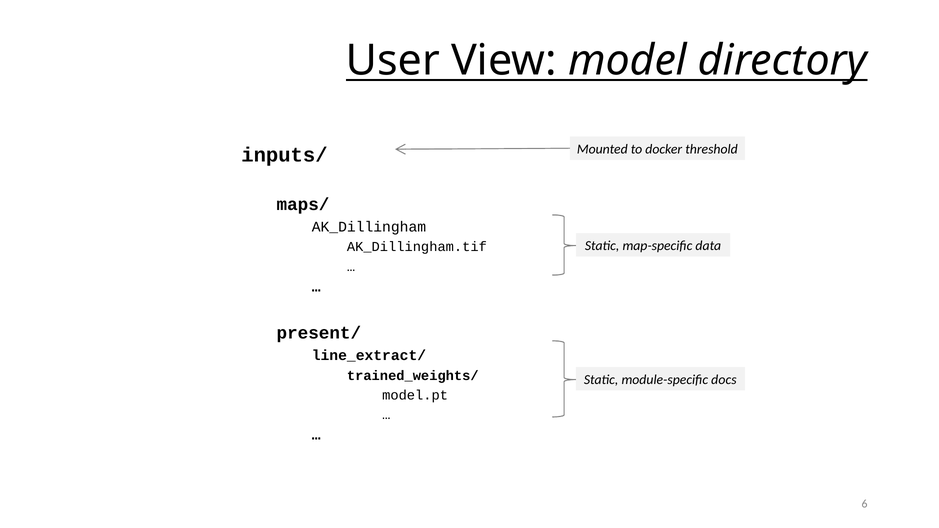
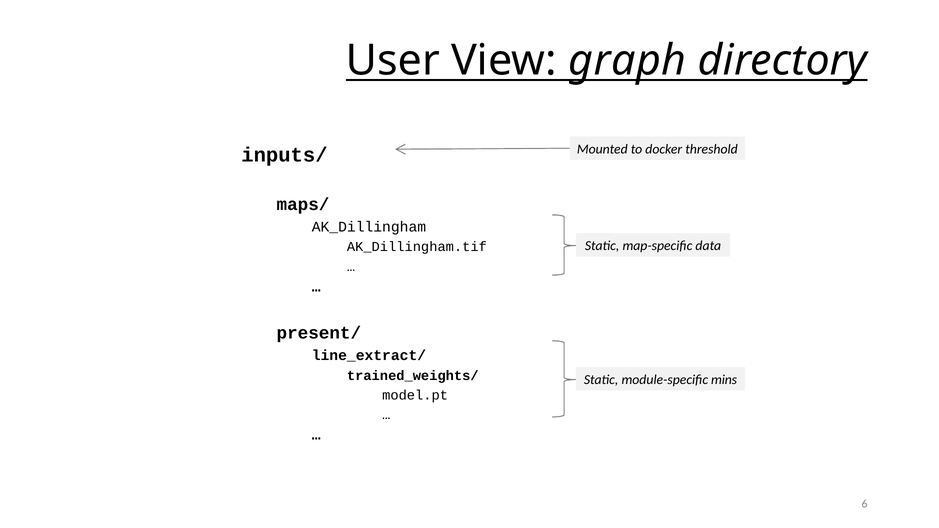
model: model -> graph
docs: docs -> mins
